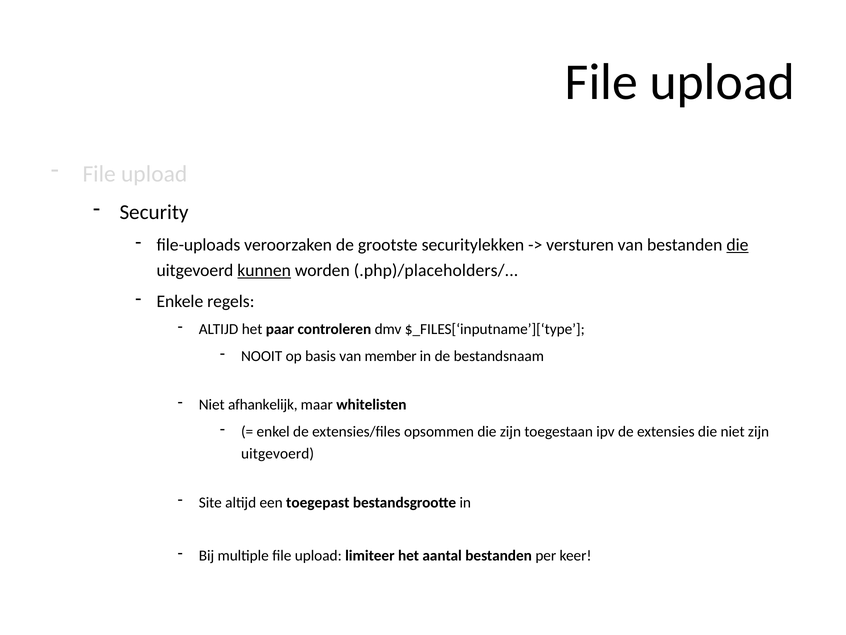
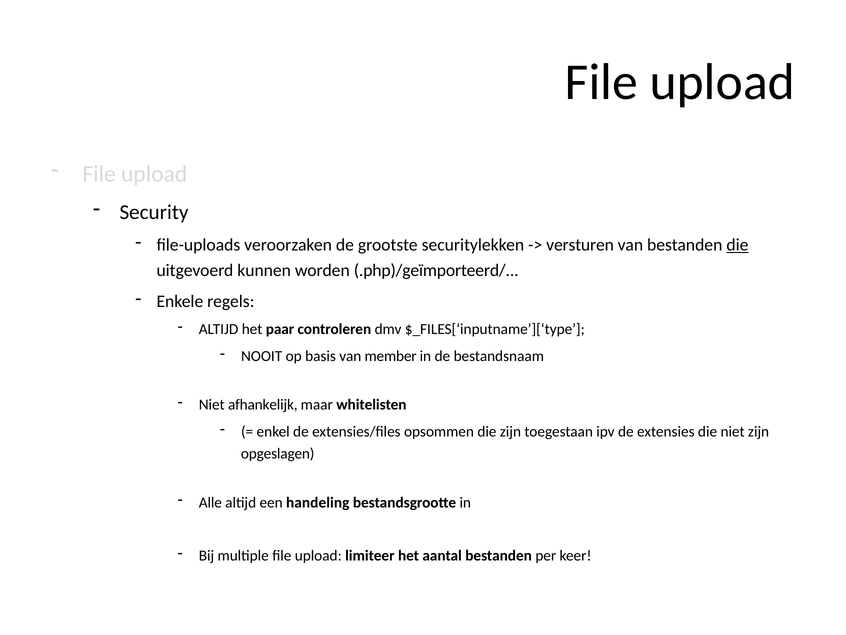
kunnen underline: present -> none
.php)/placeholders/: .php)/placeholders/ -> .php)/geïmporteerd/
uitgevoerd at (278, 453): uitgevoerd -> opgeslagen
Site: Site -> Alle
toegepast: toegepast -> handeling
